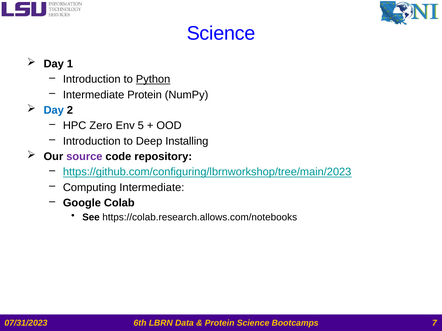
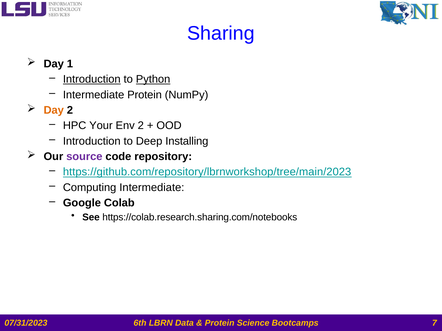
Science at (221, 33): Science -> Sharing
Introduction at (92, 79) underline: none -> present
Day at (54, 110) colour: blue -> orange
Zero: Zero -> Your
Env 5: 5 -> 2
https://github.com/configuring/lbrnworkshop/tree/main/2023: https://github.com/configuring/lbrnworkshop/tree/main/2023 -> https://github.com/repository/lbrnworkshop/tree/main/2023
https://colab.research.allows.com/notebooks: https://colab.research.allows.com/notebooks -> https://colab.research.sharing.com/notebooks
